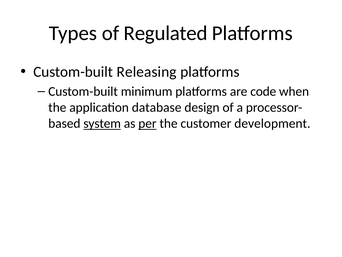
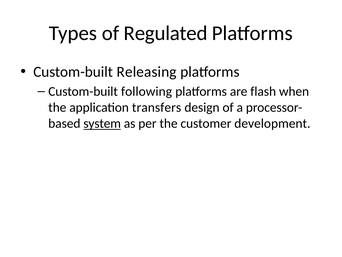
minimum: minimum -> following
code: code -> flash
database: database -> transfers
per underline: present -> none
